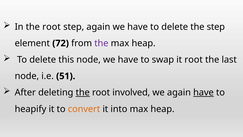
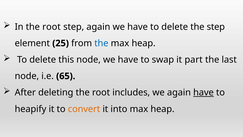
72: 72 -> 25
the at (101, 43) colour: purple -> blue
it root: root -> part
51: 51 -> 65
the at (83, 92) underline: present -> none
involved: involved -> includes
